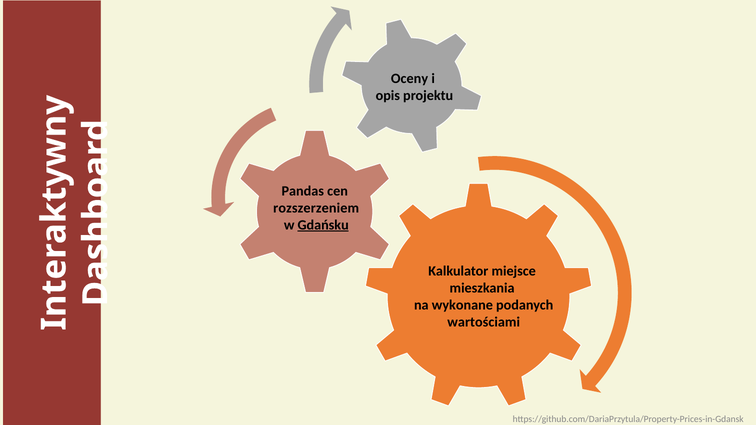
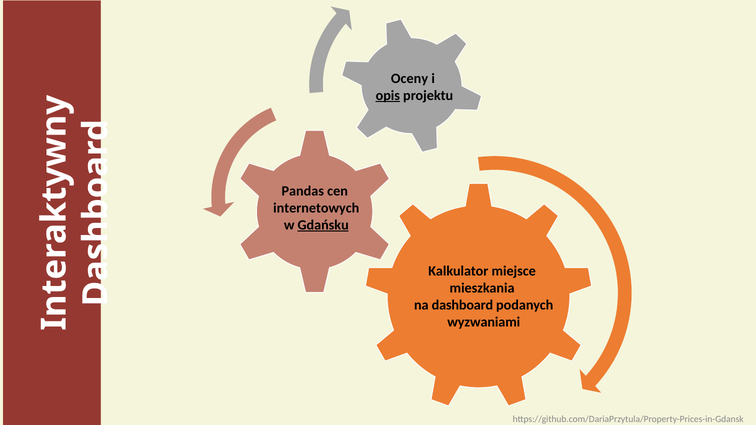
opis underline: none -> present
rozszerzeniem: rozszerzeniem -> internetowych
wykonane: wykonane -> dashboard
wartościami: wartościami -> wyzwaniami
